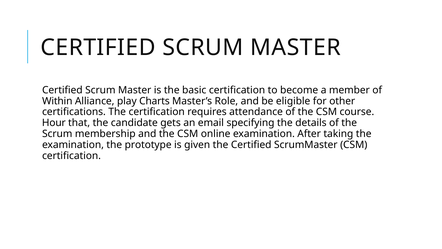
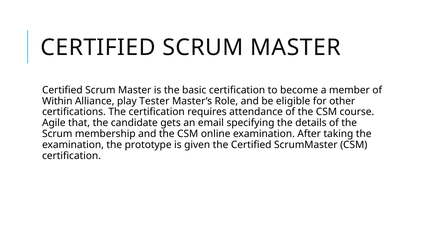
Charts: Charts -> Tester
Hour: Hour -> Agile
